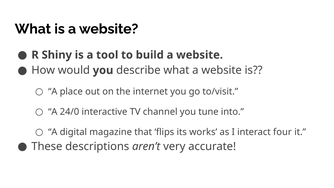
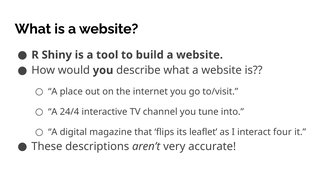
24/0: 24/0 -> 24/4
works: works -> leaflet
